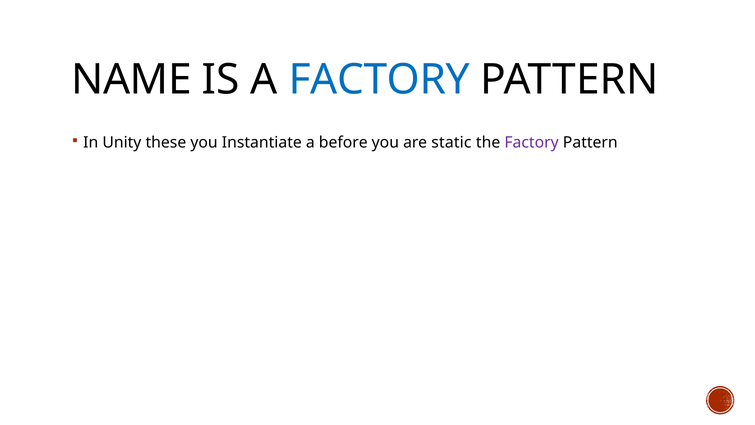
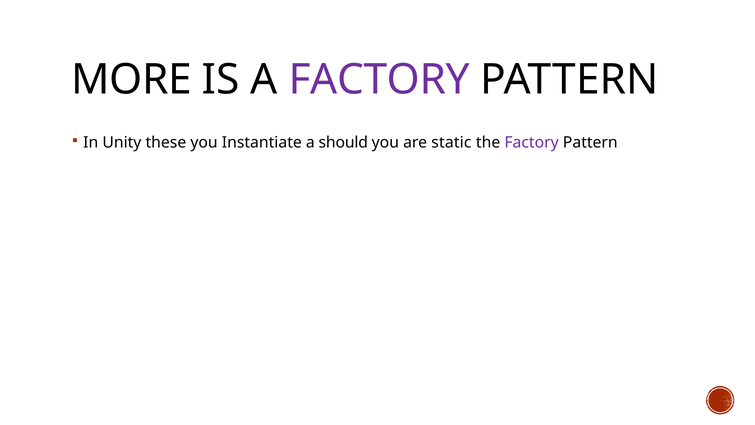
NAME: NAME -> MORE
FACTORY at (379, 80) colour: blue -> purple
before: before -> should
